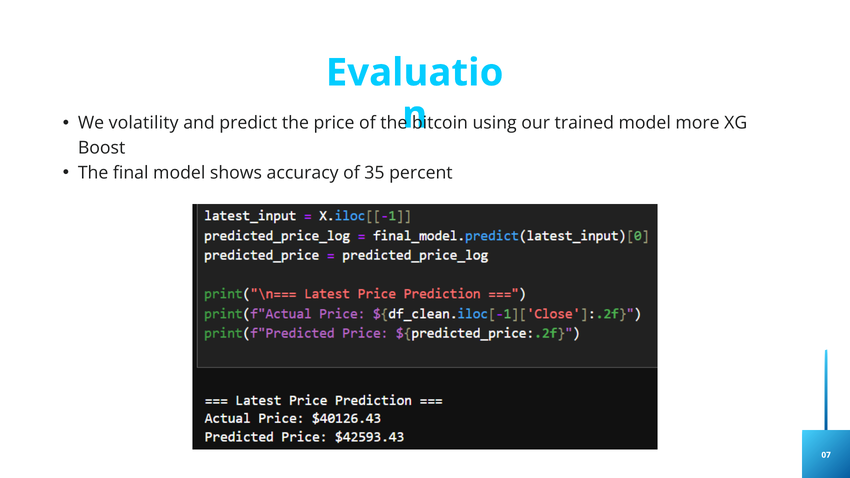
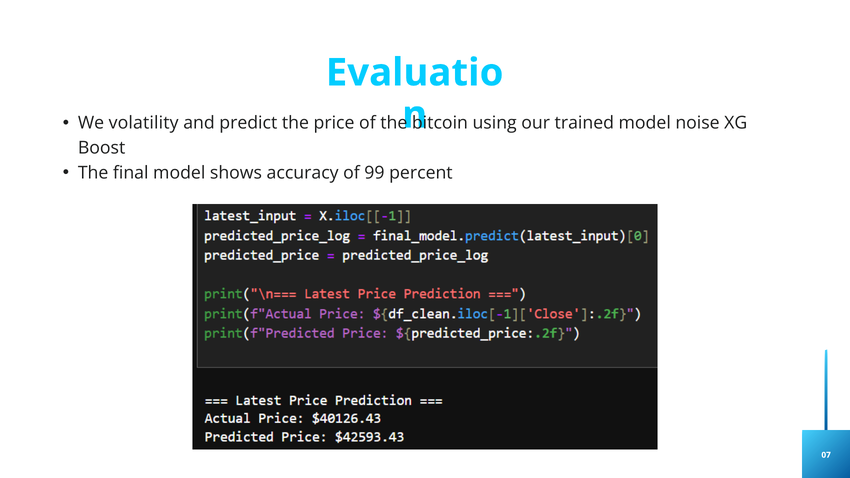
more: more -> noise
35: 35 -> 99
